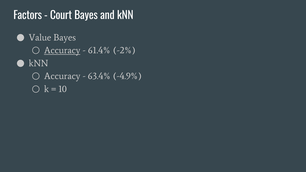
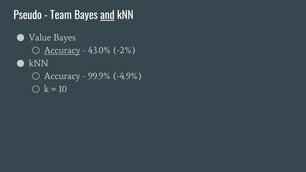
Factors: Factors -> Pseudo
Court: Court -> Team
and underline: none -> present
61.4%: 61.4% -> 43.0%
63.4%: 63.4% -> 99.9%
